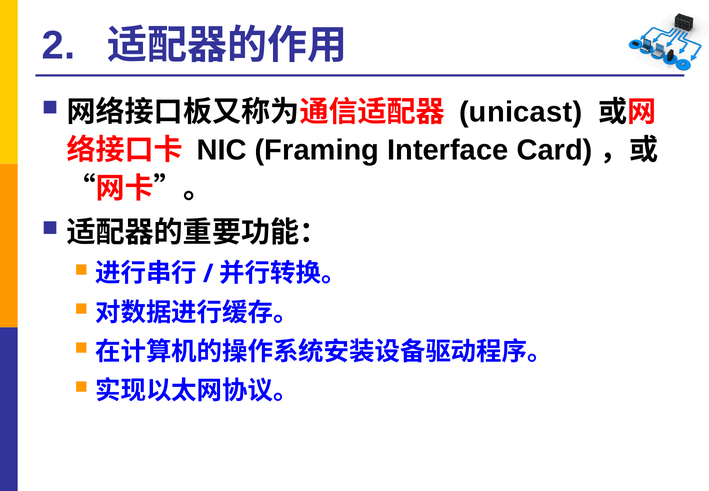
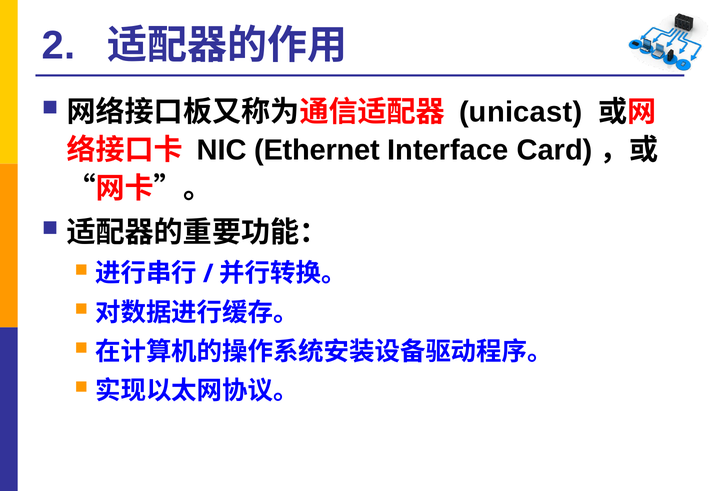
Framing: Framing -> Ethernet
